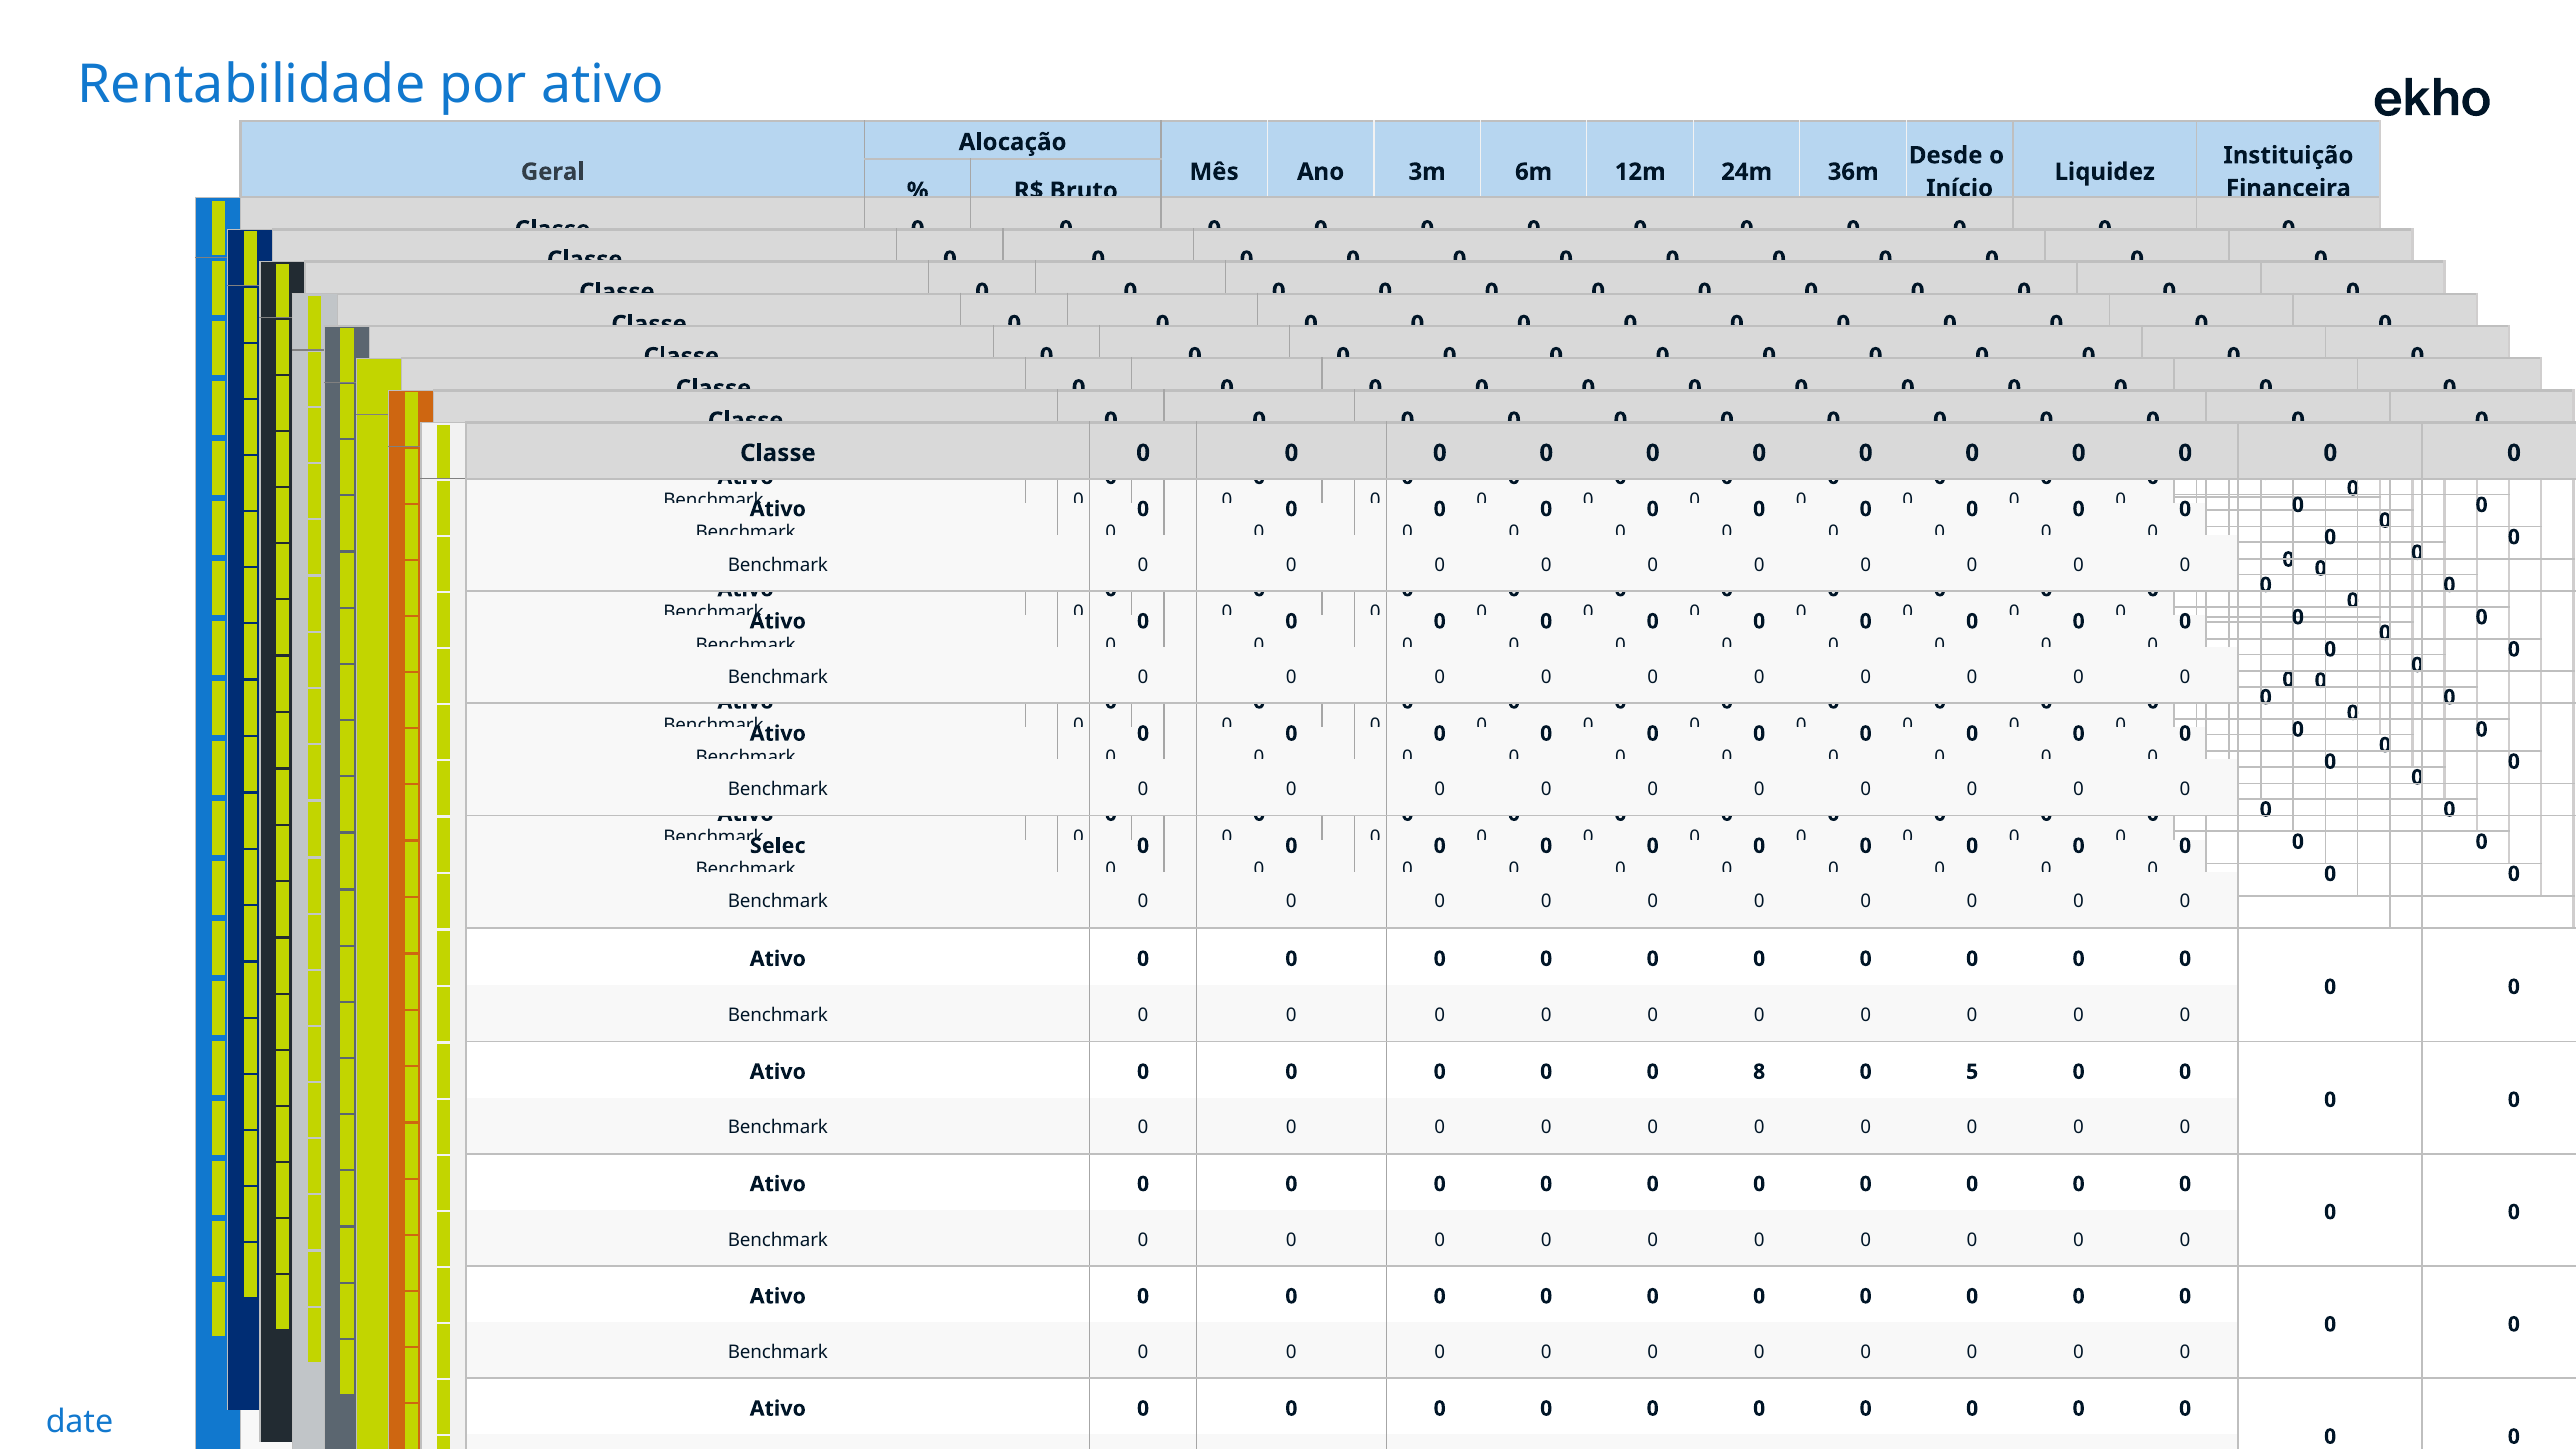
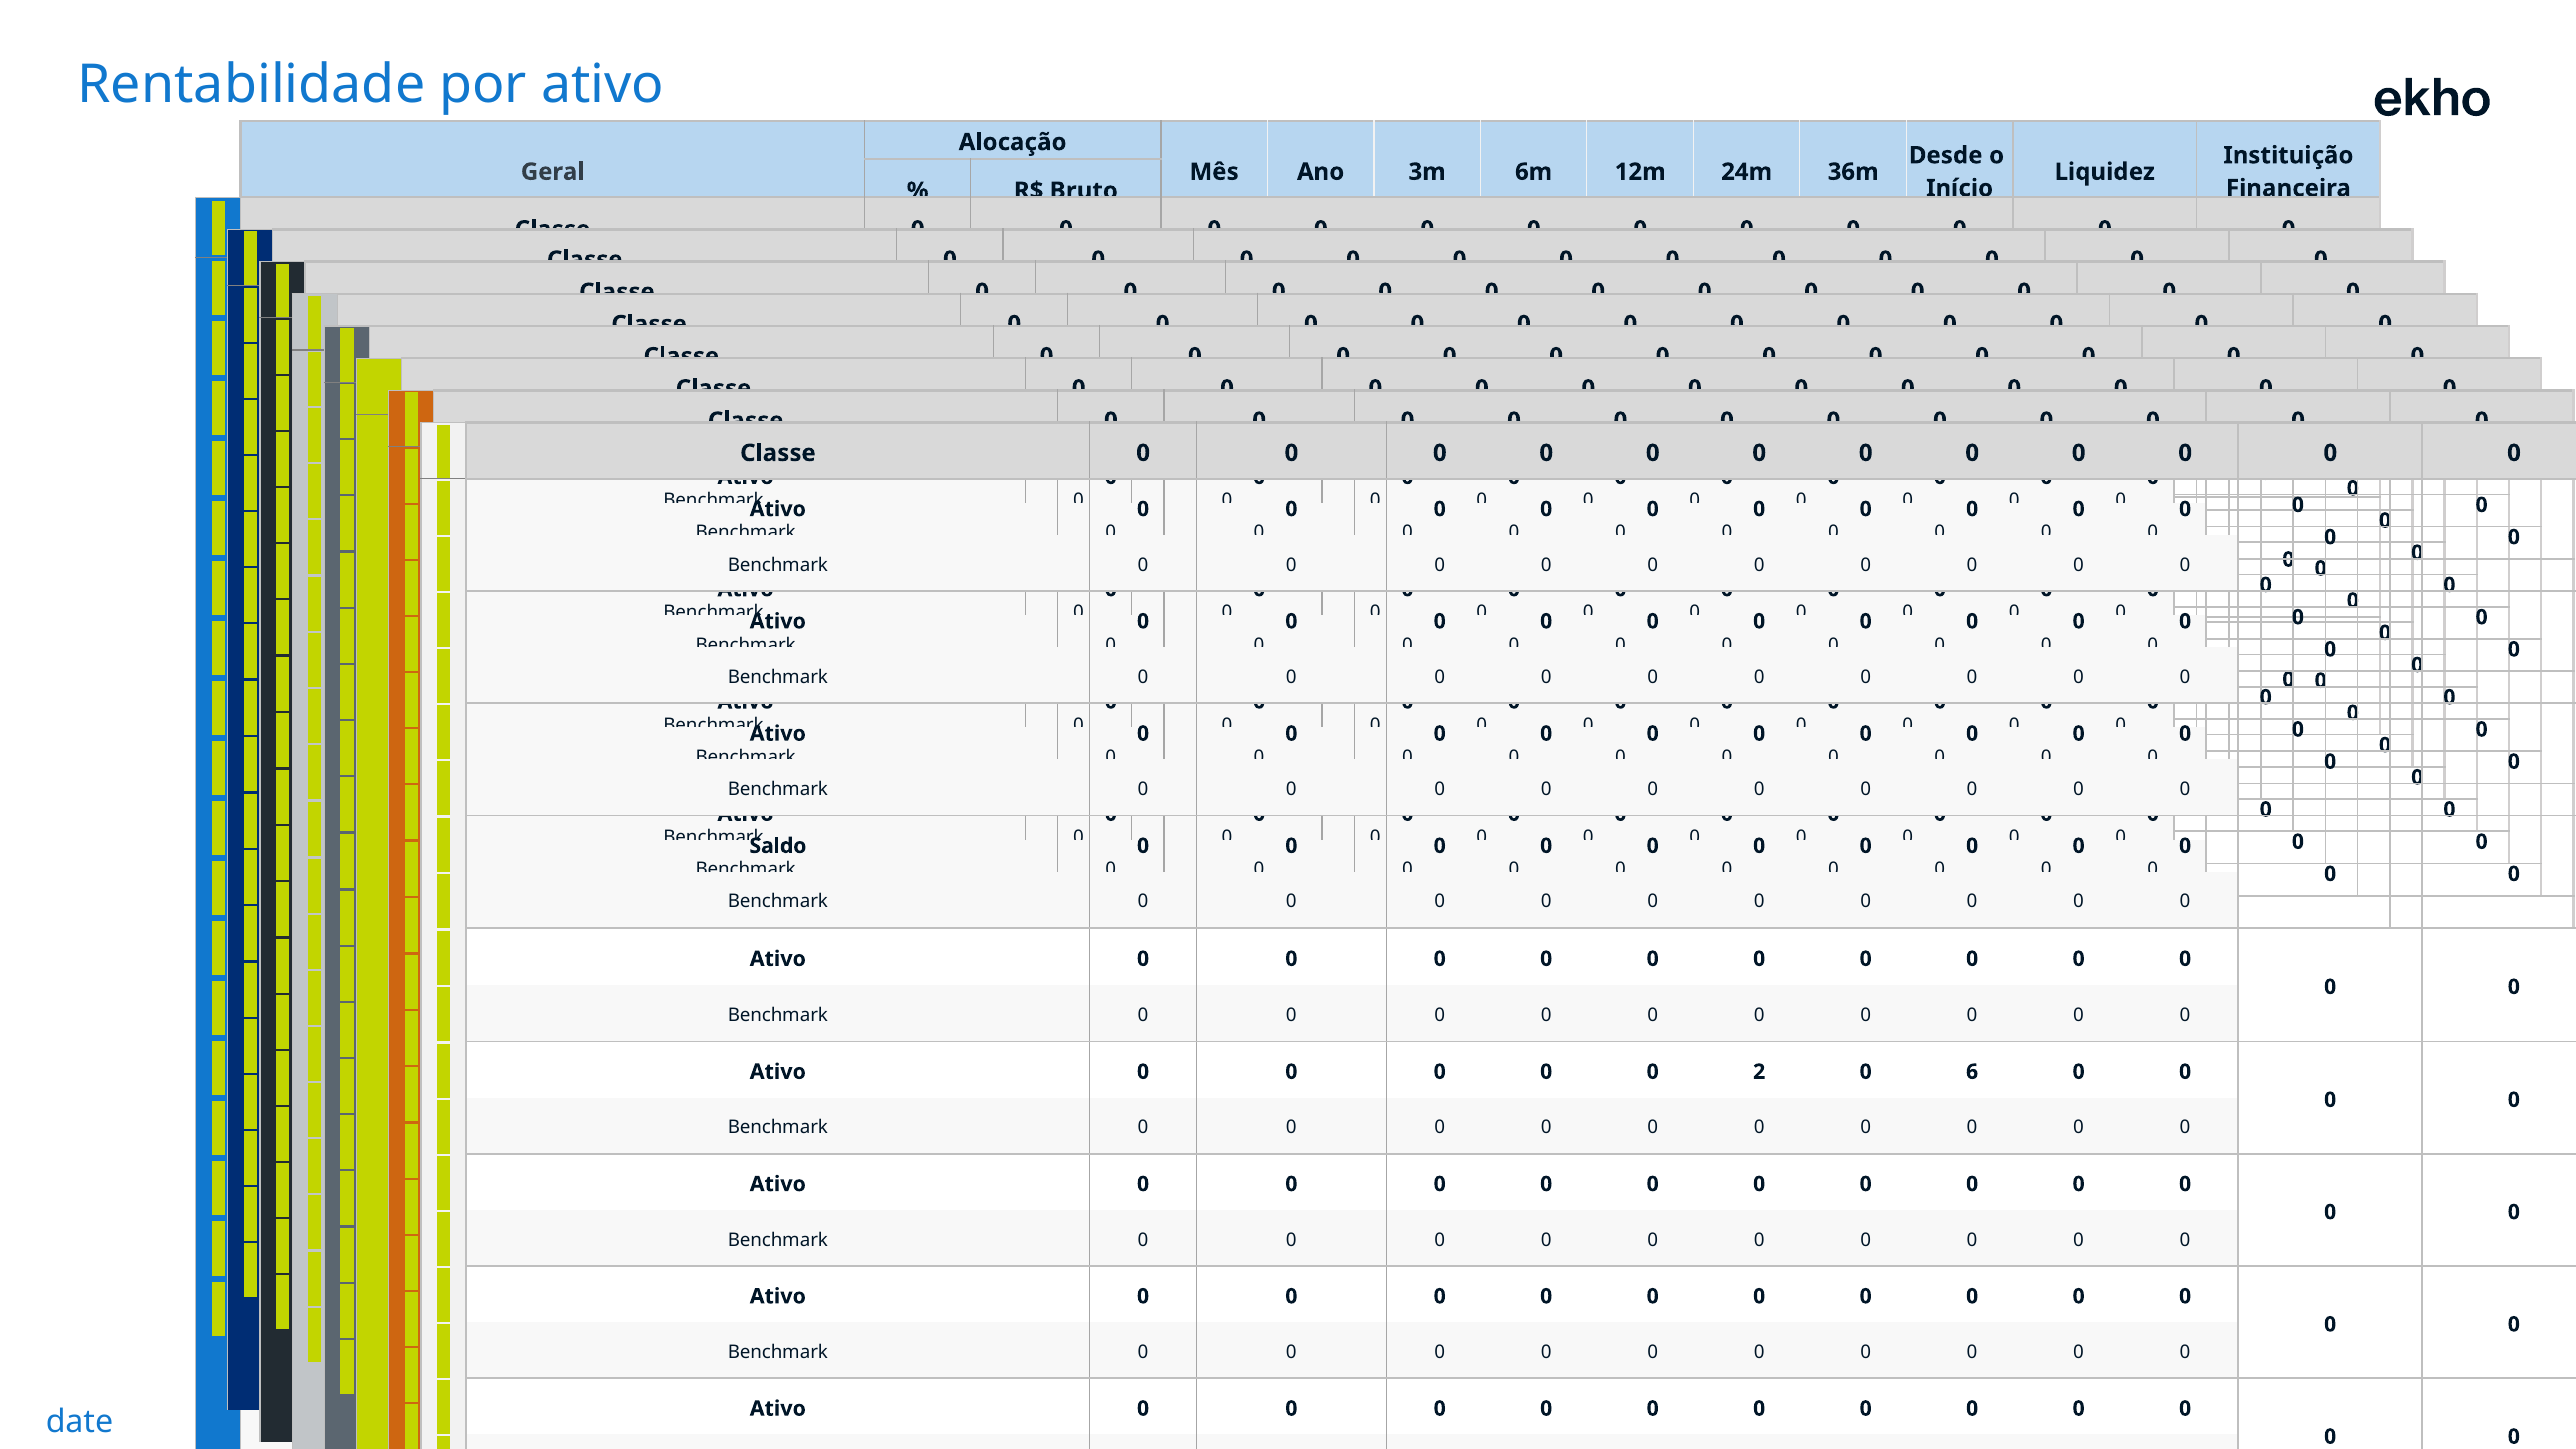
Selec: Selec -> Saldo
8: 8 -> 2
5: 5 -> 6
